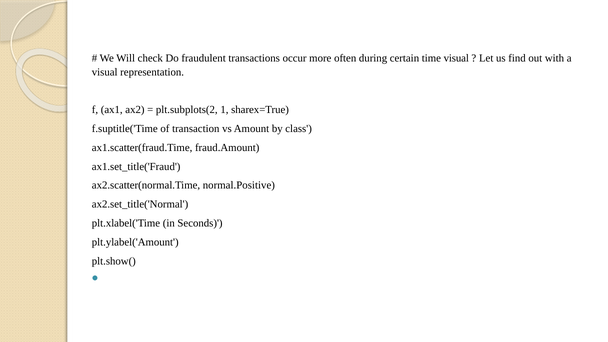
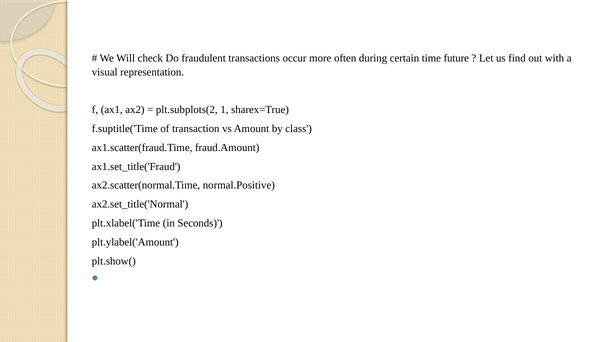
time visual: visual -> future
